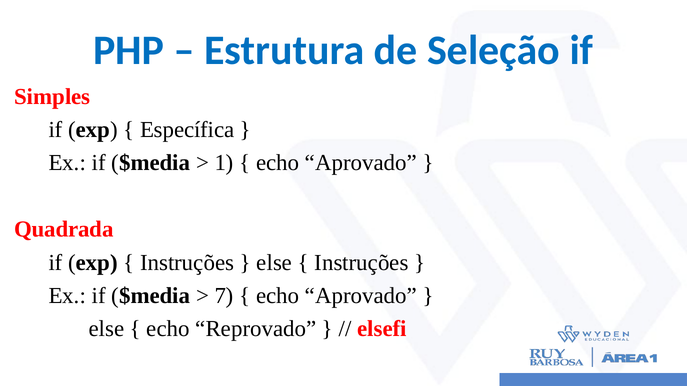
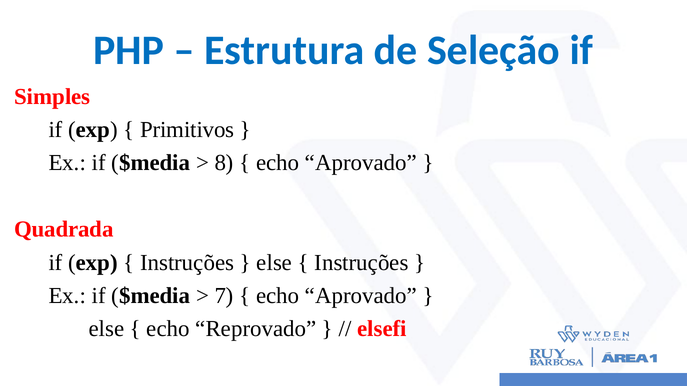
Específica: Específica -> Primitivos
1: 1 -> 8
